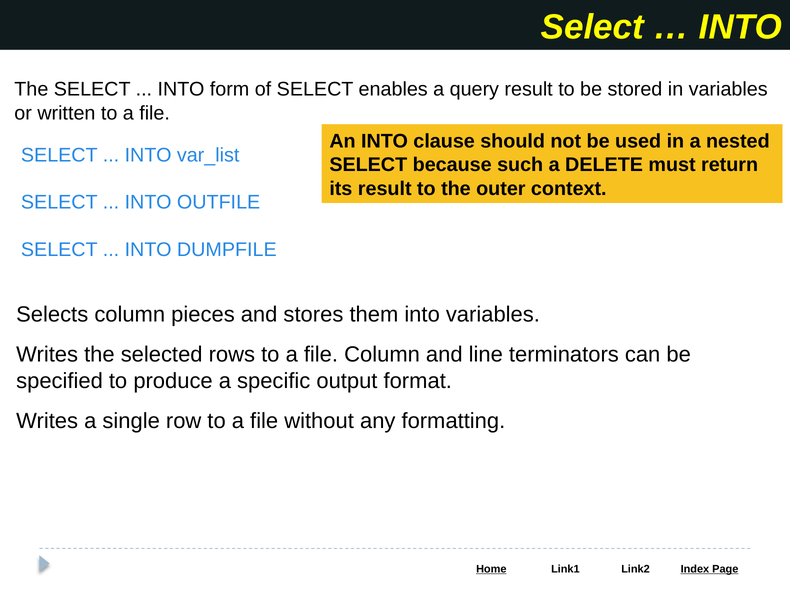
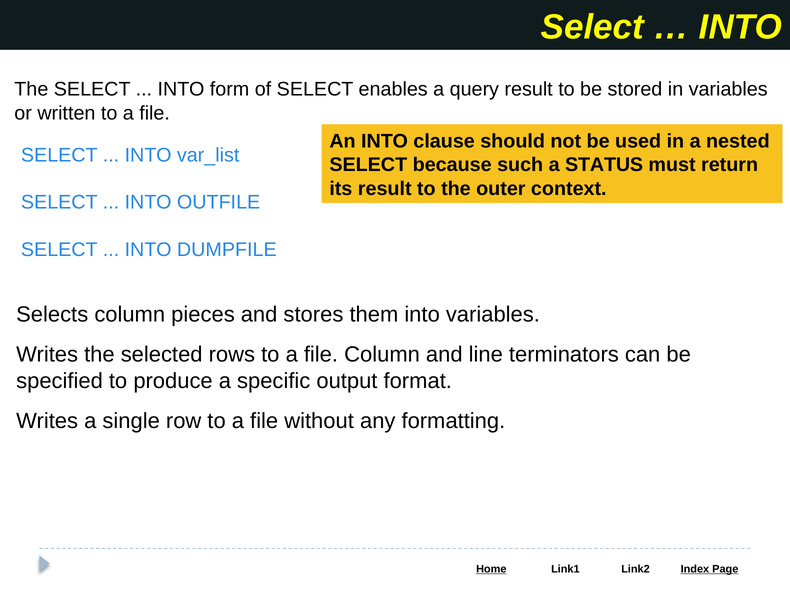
DELETE: DELETE -> STATUS
